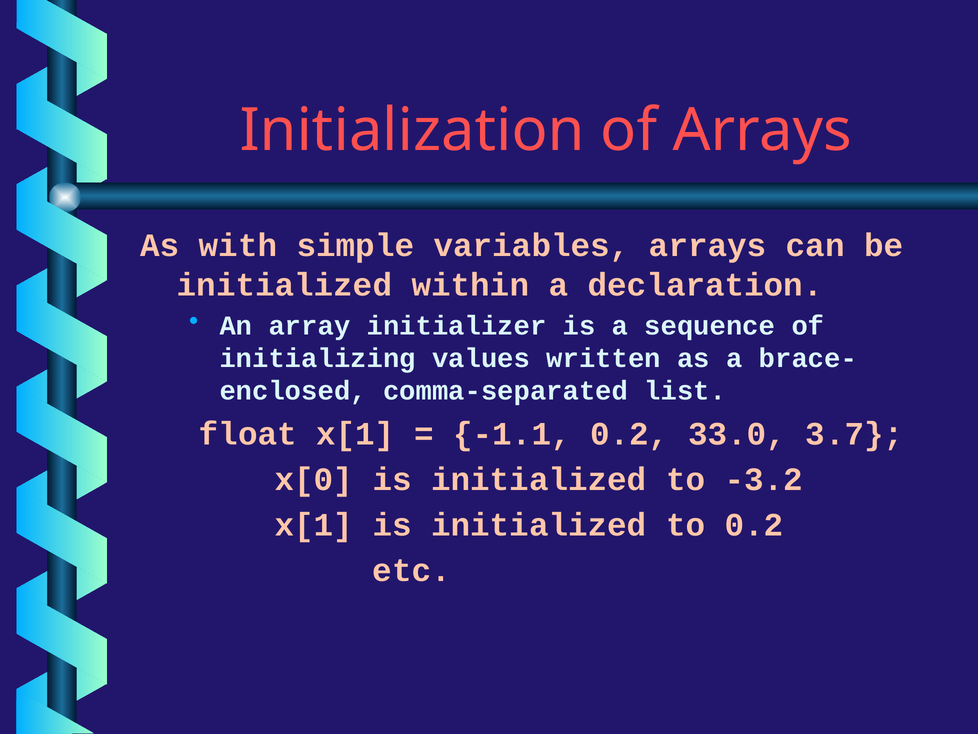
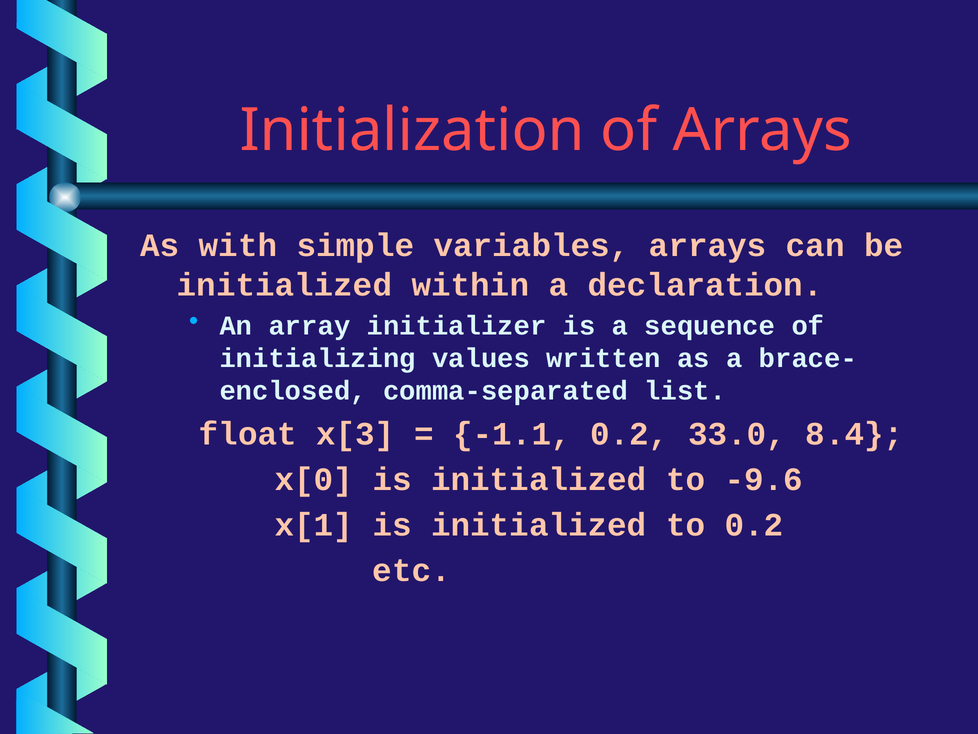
float x[1: x[1 -> x[3
3.7: 3.7 -> 8.4
-3.2: -3.2 -> -9.6
